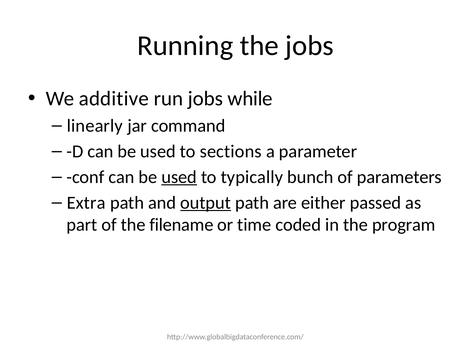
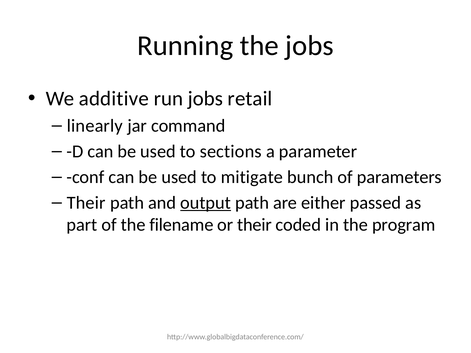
while: while -> retail
used at (179, 177) underline: present -> none
typically: typically -> mitigate
Extra at (86, 203): Extra -> Their
or time: time -> their
